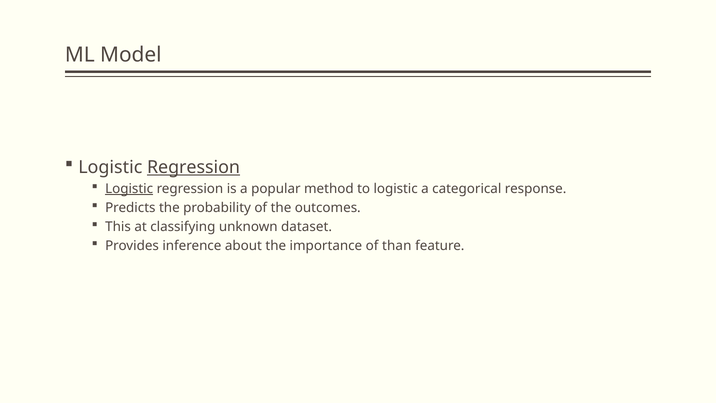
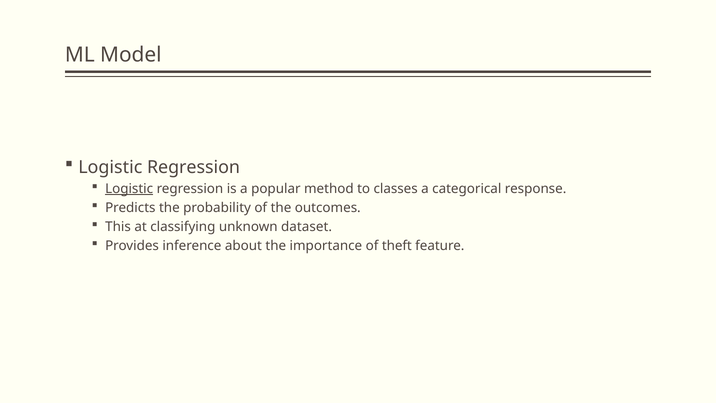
Regression at (194, 167) underline: present -> none
to logistic: logistic -> classes
than: than -> theft
